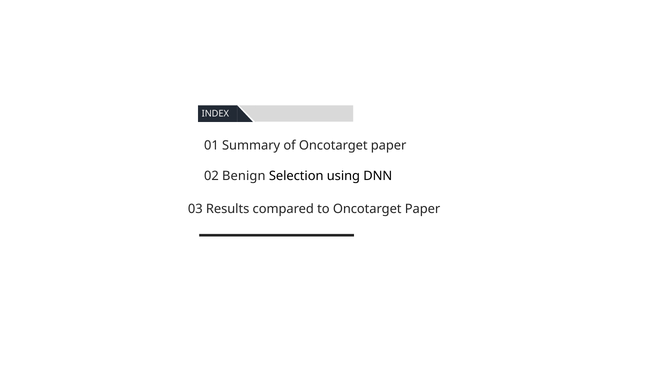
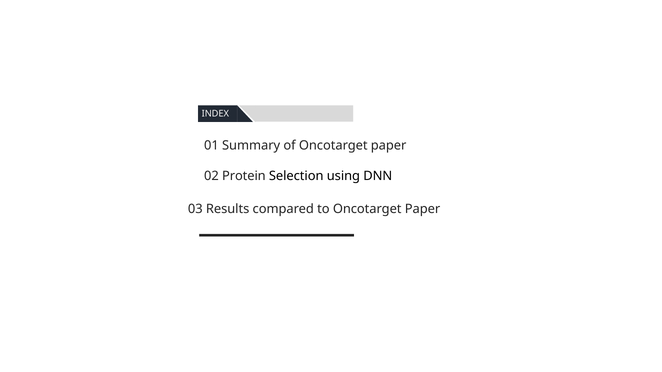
Benign: Benign -> Protein
